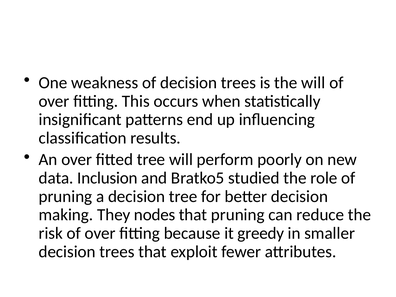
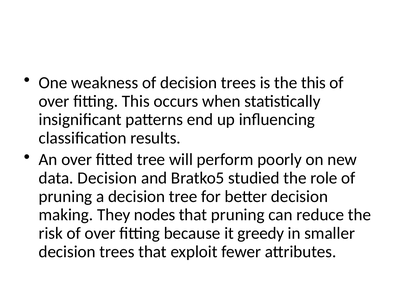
the will: will -> this
data Inclusion: Inclusion -> Decision
